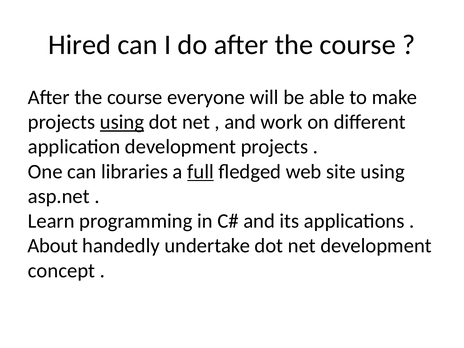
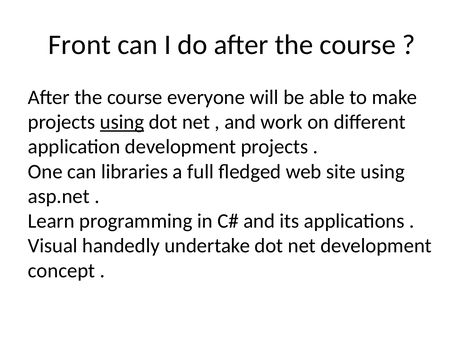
Hired: Hired -> Front
full underline: present -> none
About: About -> Visual
